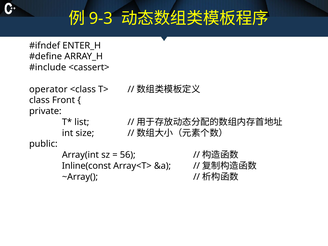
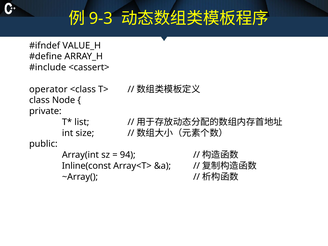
ENTER_H: ENTER_H -> VALUE_H
Front: Front -> Node
56: 56 -> 94
